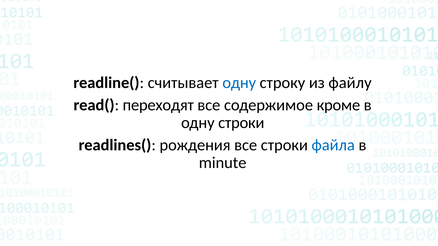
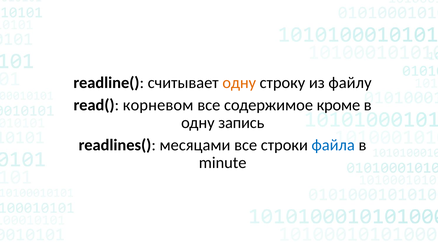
одну at (239, 83) colour: blue -> orange
переходят: переходят -> корневом
одну строки: строки -> запись
рождения: рождения -> месяцами
